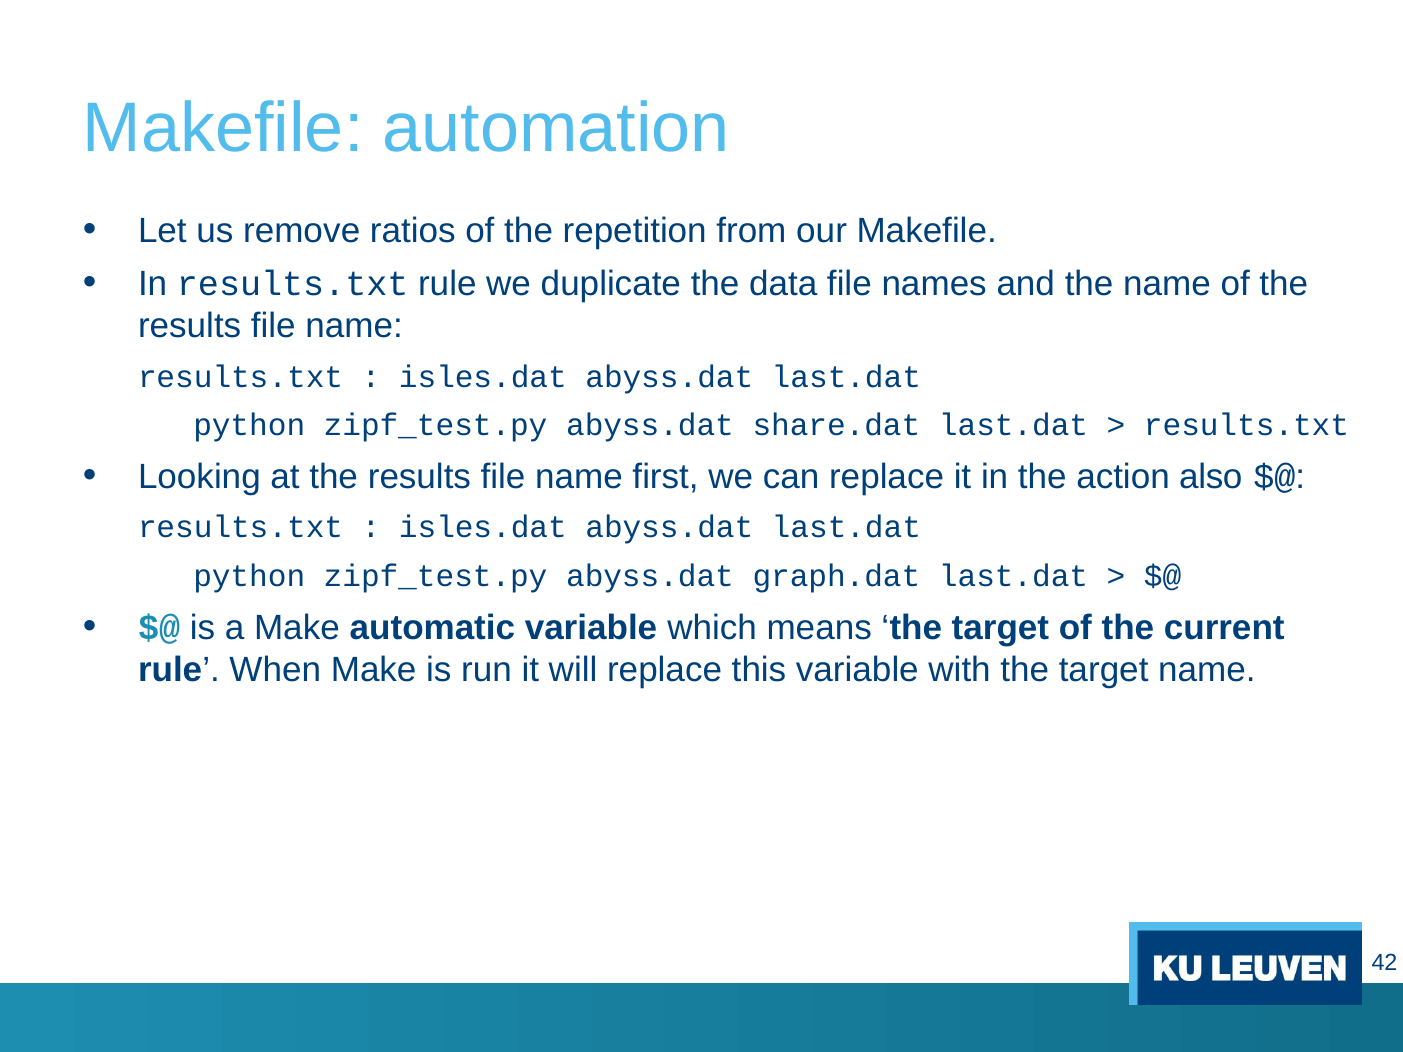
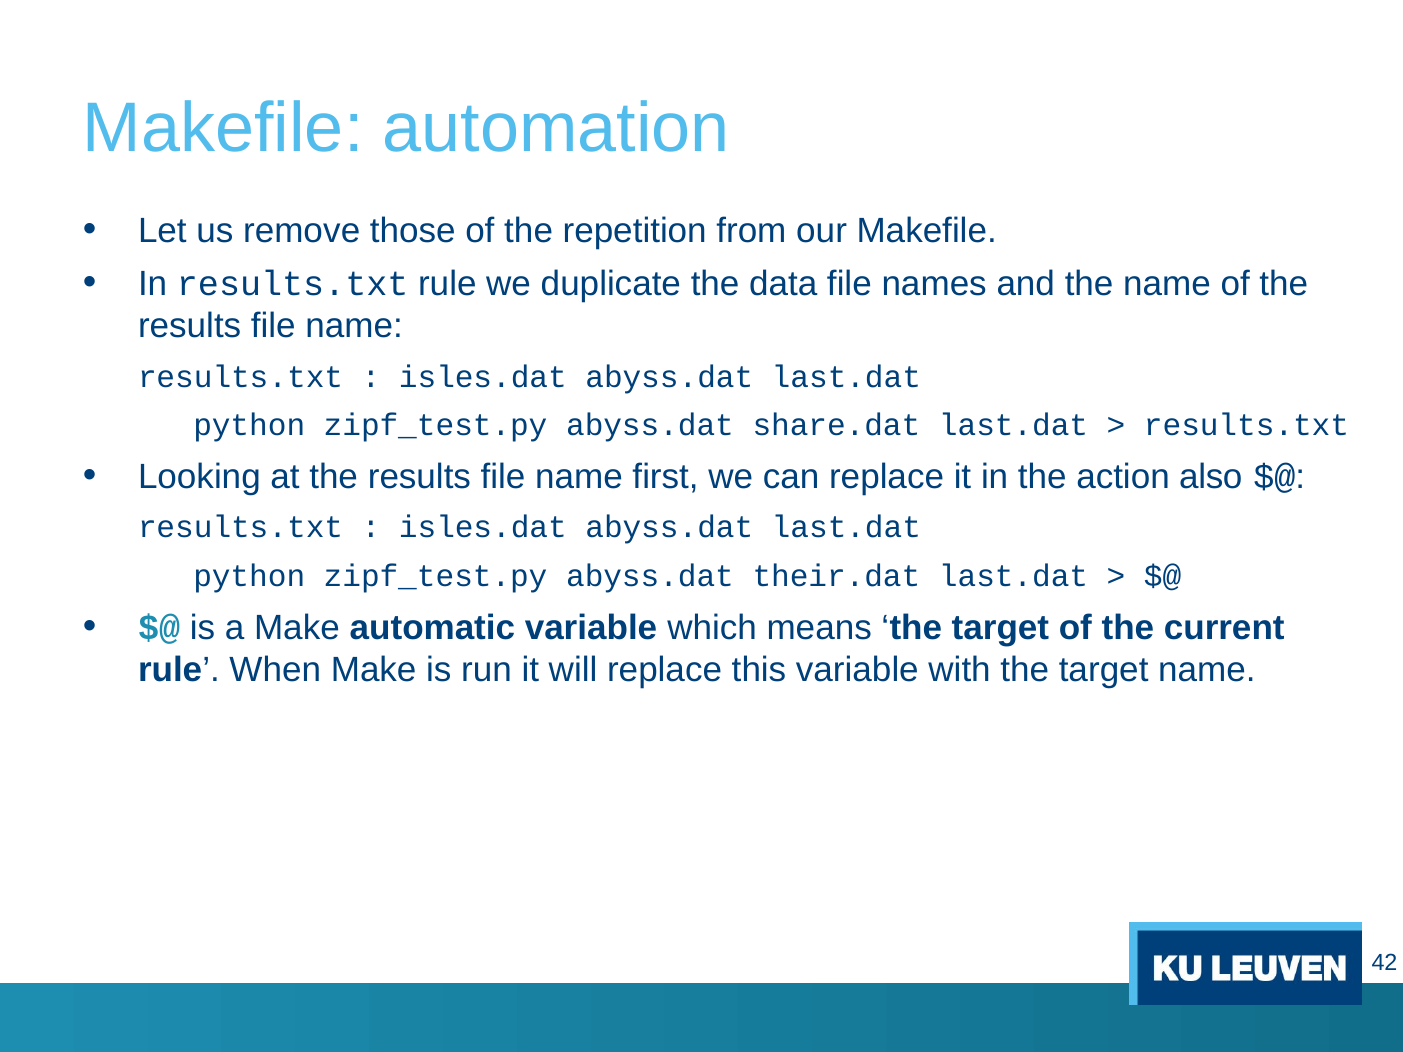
ratios: ratios -> those
graph.dat: graph.dat -> their.dat
